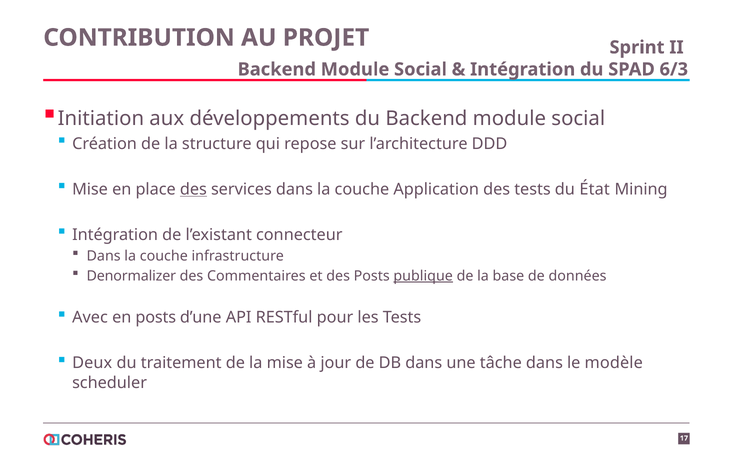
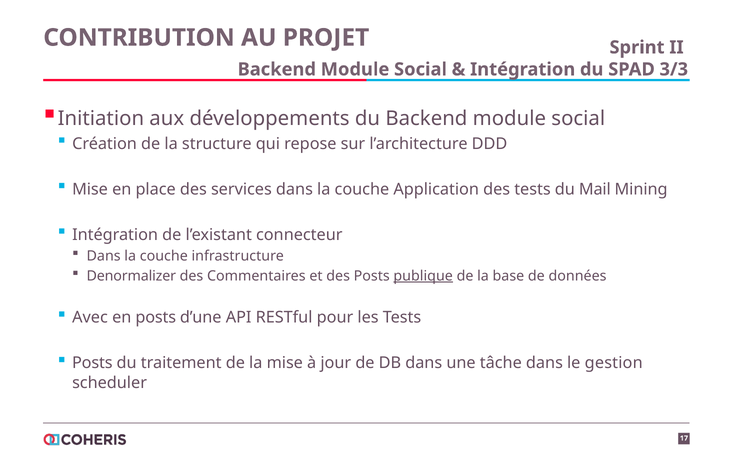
6/3: 6/3 -> 3/3
des at (193, 189) underline: present -> none
État: État -> Mail
Deux at (92, 363): Deux -> Posts
modèle: modèle -> gestion
